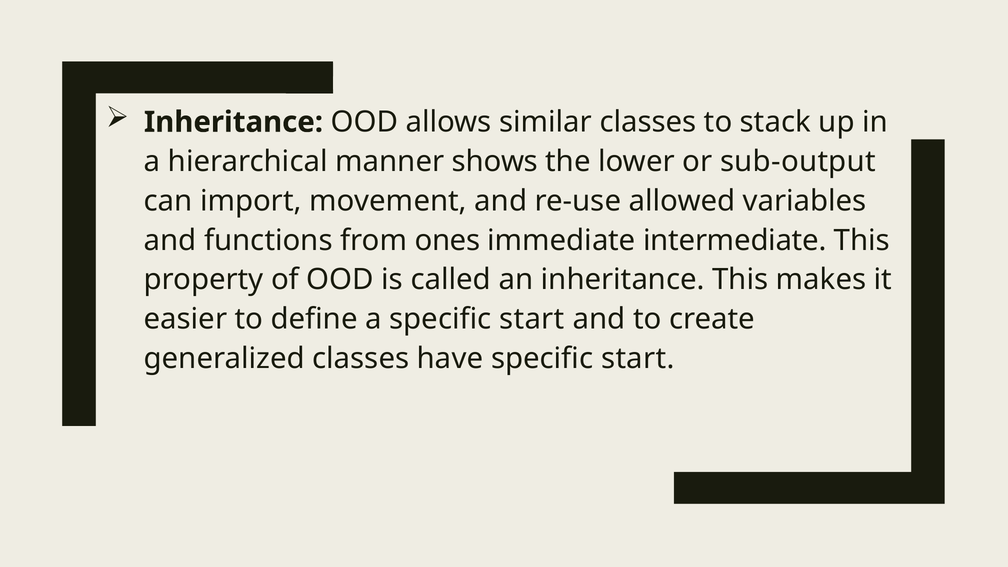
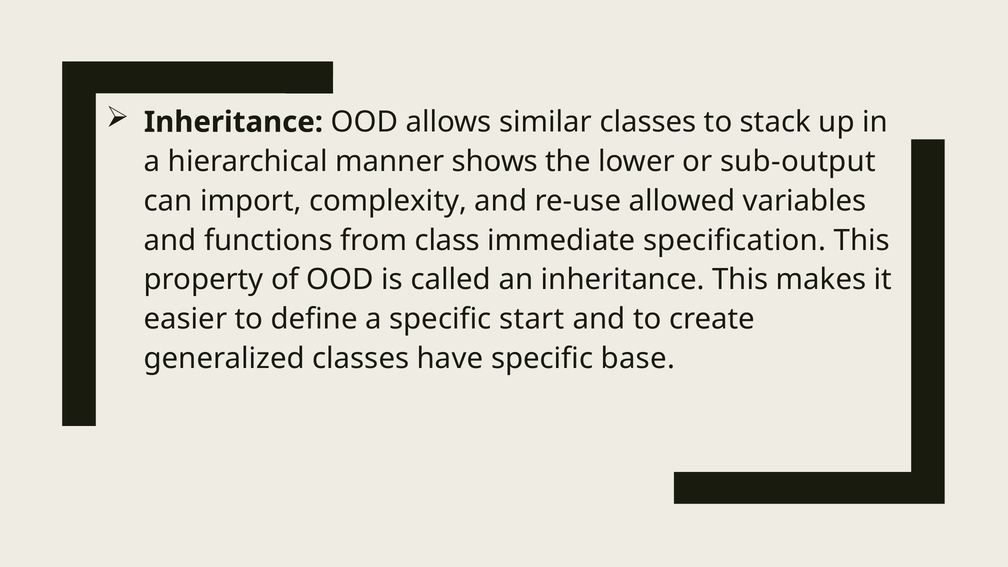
movement: movement -> complexity
ones: ones -> class
intermediate: intermediate -> specification
start at (638, 359): start -> base
